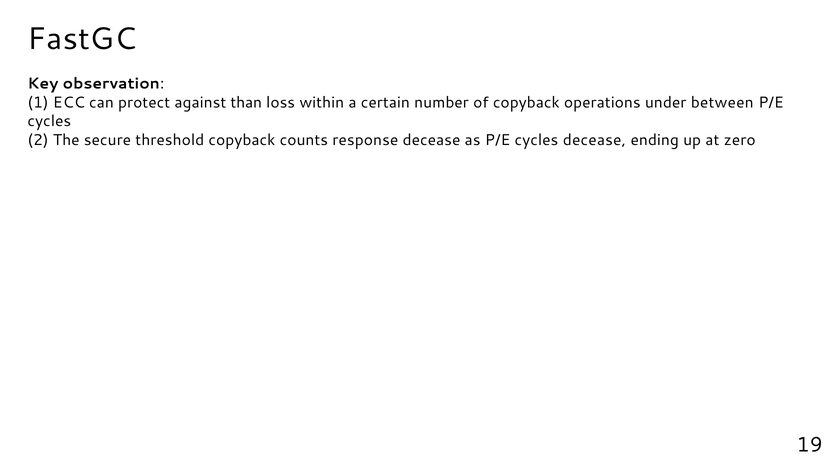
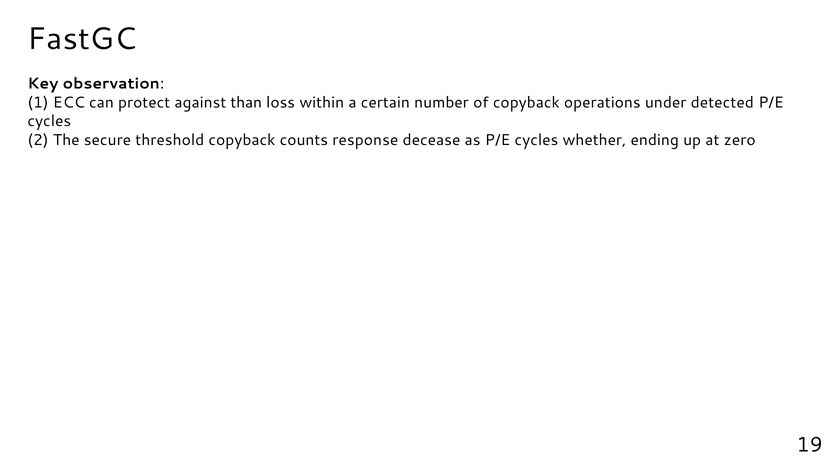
between: between -> detected
cycles decease: decease -> whether
